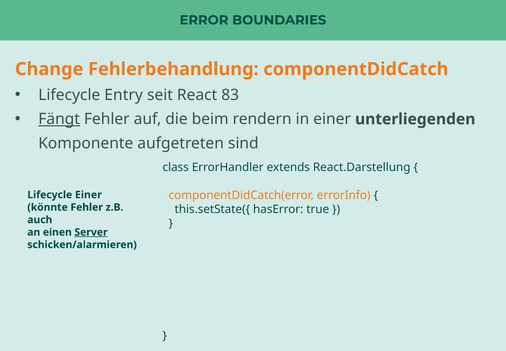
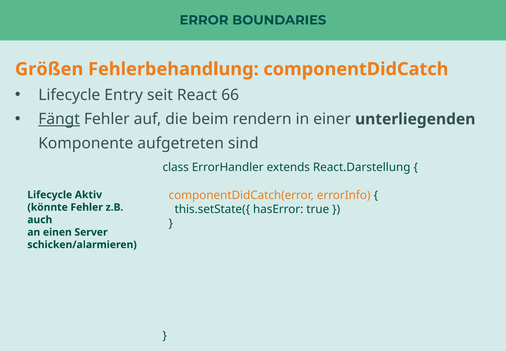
Change: Change -> Größen
83: 83 -> 66
Lifecycle Einer: Einer -> Aktiv
Server underline: present -> none
